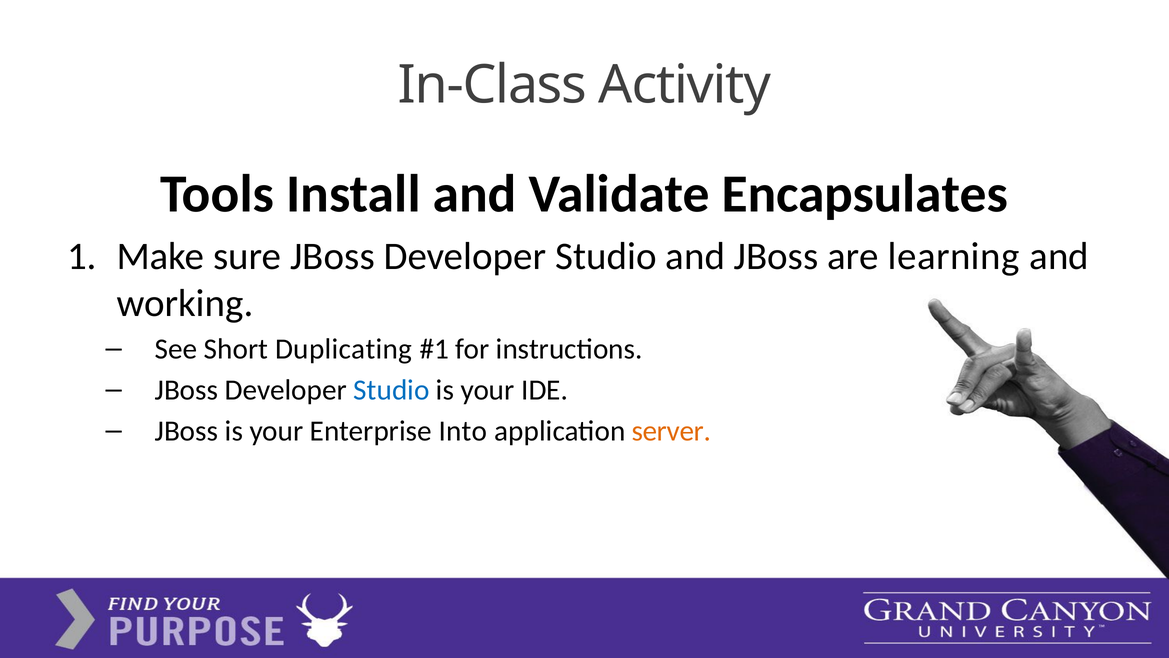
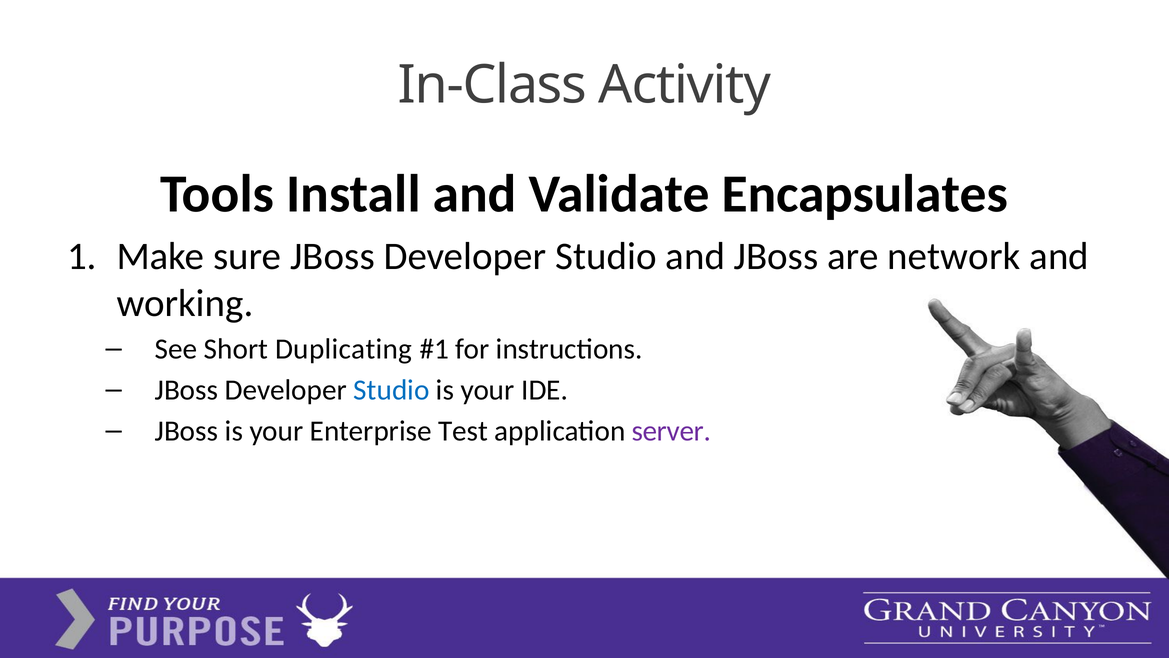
learning: learning -> network
Into: Into -> Test
server colour: orange -> purple
